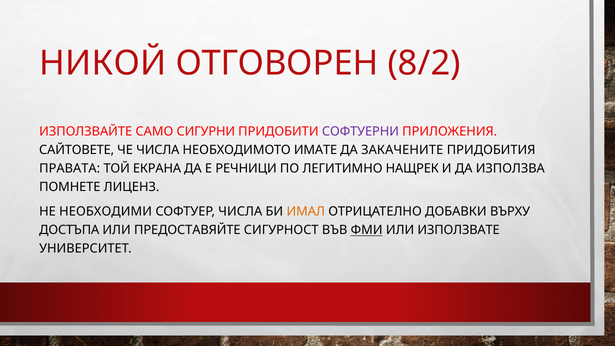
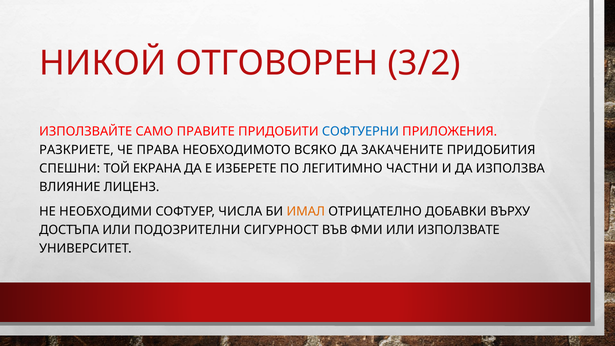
8/2: 8/2 -> 3/2
СИГУРНИ: СИГУРНИ -> ПРАВИТЕ
СОФТУЕРНИ colour: purple -> blue
САЙТОВЕТЕ: САЙТОВЕТЕ -> РАЗКРИЕТЕ
ЧЕ ЧИСЛА: ЧИСЛА -> ПРАВА
ИМАТЕ: ИМАТЕ -> ВСЯКО
ПРАВАТА: ПРАВАТА -> СПЕШНИ
РЕЧНИЦИ: РЕЧНИЦИ -> ИЗБЕРЕТЕ
НАЩРЕК: НАЩРЕК -> ЧАСТНИ
ПОМНЕТЕ: ПОМНЕТЕ -> ВЛИЯНИЕ
ПРЕДОСТАВЯЙТЕ: ПРЕДОСТАВЯЙТЕ -> ПОДОЗРИТЕЛНИ
ФМИ underline: present -> none
